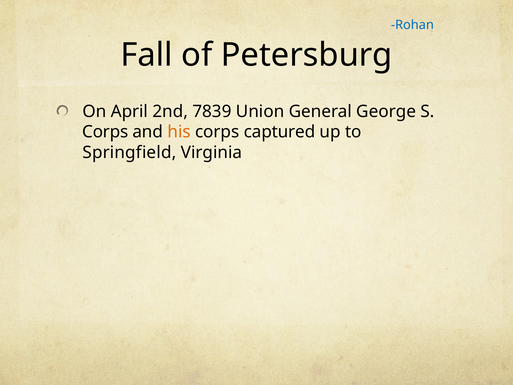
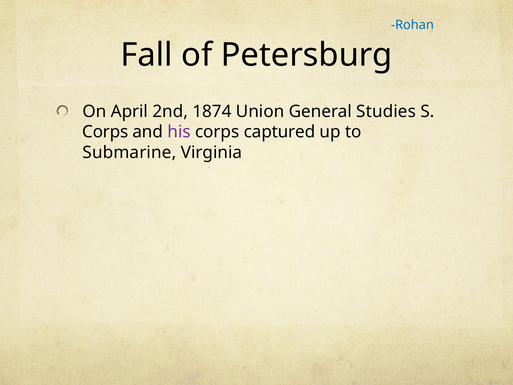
7839: 7839 -> 1874
George: George -> Studies
his colour: orange -> purple
Springfield: Springfield -> Submarine
